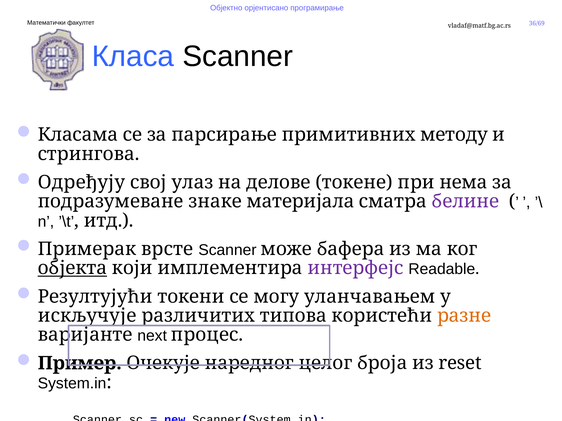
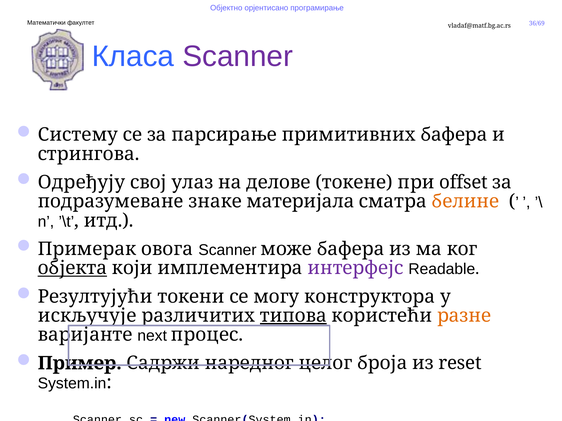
Scanner at (238, 56) colour: black -> purple
Класама: Класама -> Систему
примитивних методу: методу -> бафера
нема: нема -> offset
белине colour: purple -> orange
врсте: врсте -> овога
уланчавањем: уланчавањем -> конструктора
типова underline: none -> present
Очекује: Очекује -> Садржи
